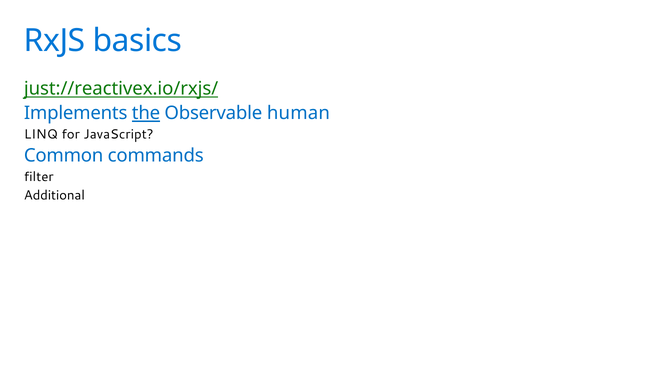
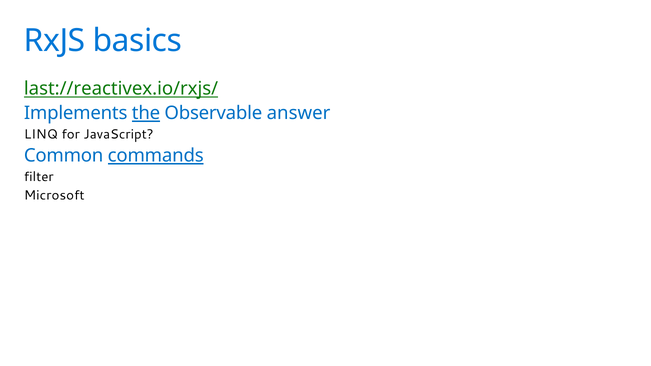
just://reactivex.io/rxjs/: just://reactivex.io/rxjs/ -> last://reactivex.io/rxjs/
human: human -> answer
commands underline: none -> present
Additional: Additional -> Microsoft
